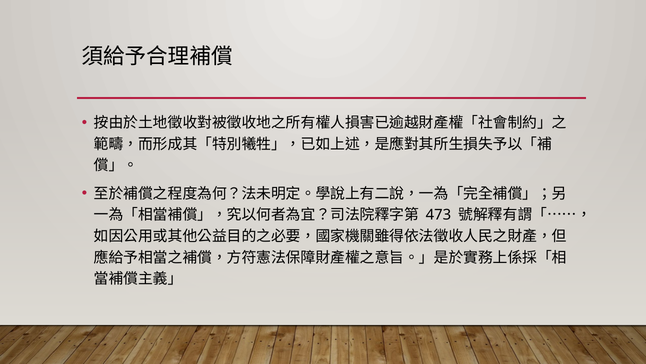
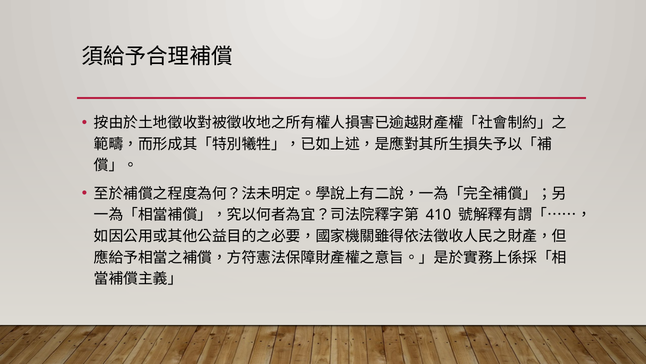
473: 473 -> 410
